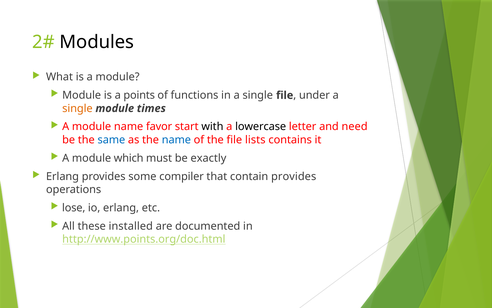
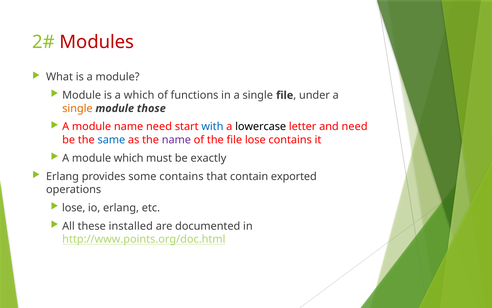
Modules colour: black -> red
a points: points -> which
times: times -> those
name favor: favor -> need
with colour: black -> blue
name at (176, 140) colour: blue -> purple
file lists: lists -> lose
some compiler: compiler -> contains
contain provides: provides -> exported
